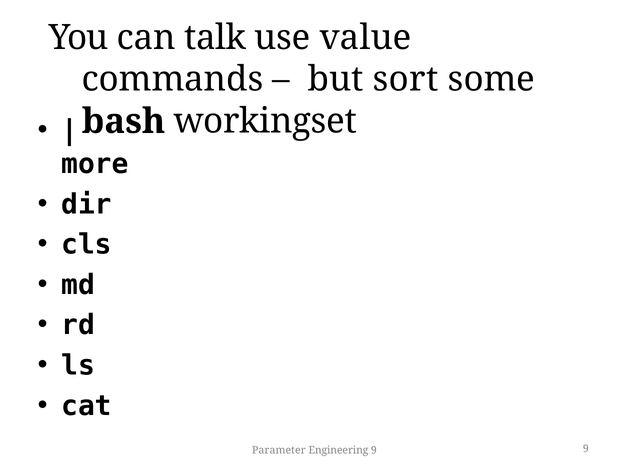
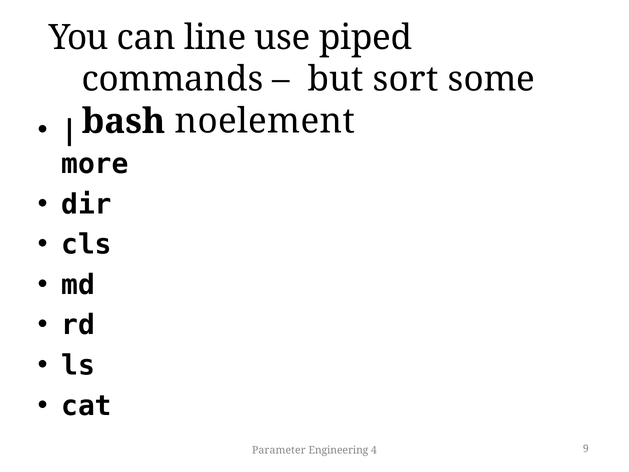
talk: talk -> line
value: value -> piped
workingset: workingset -> noelement
Engineering 9: 9 -> 4
